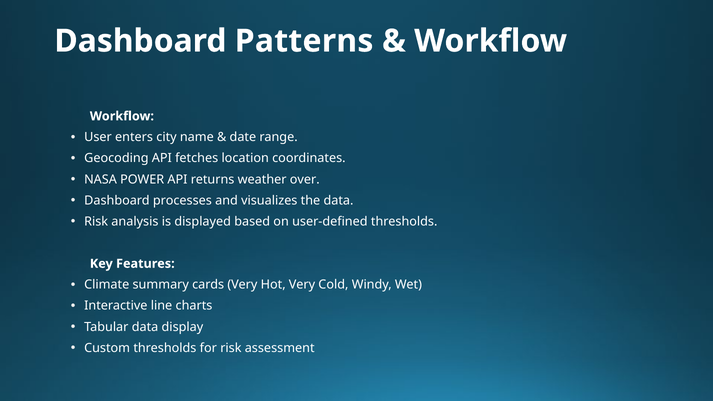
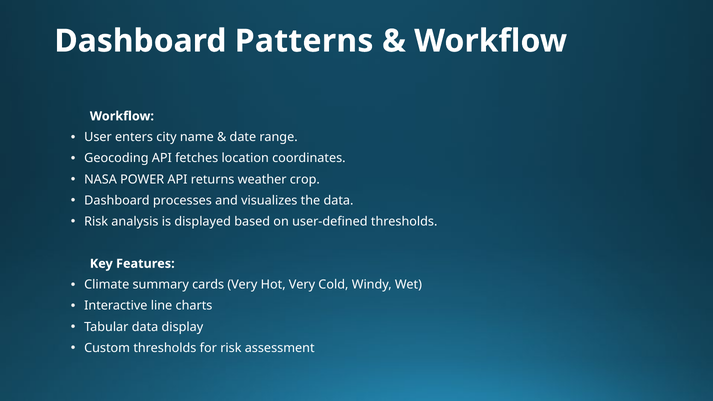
over: over -> crop
